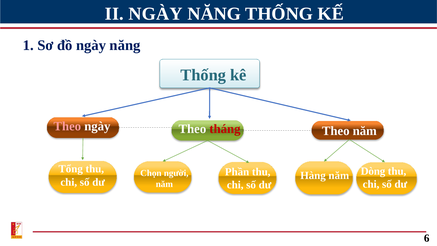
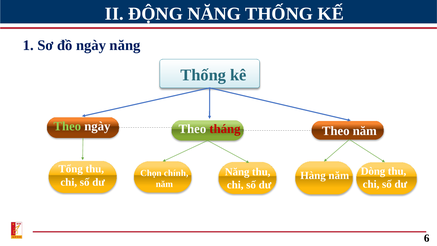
II NGÀY: NGÀY -> ĐỘNG
Theo at (67, 126) colour: pink -> light green
Phần at (237, 172): Phần -> Năng
người: người -> chính
